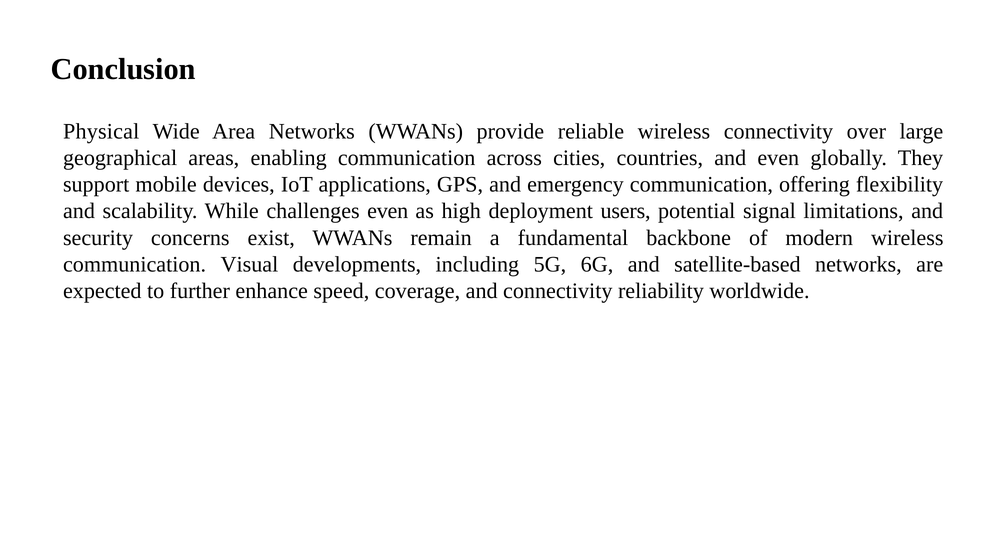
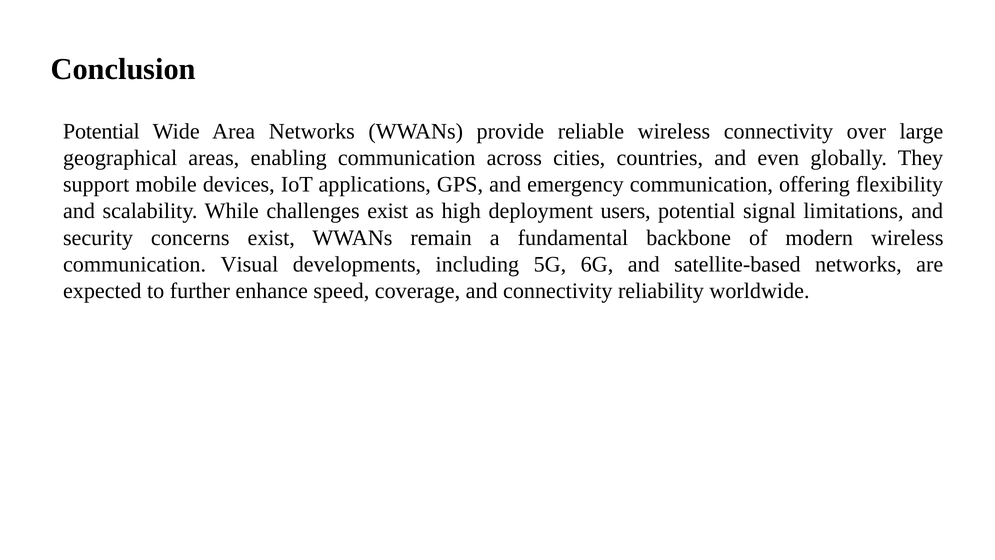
Physical at (101, 131): Physical -> Potential
challenges even: even -> exist
